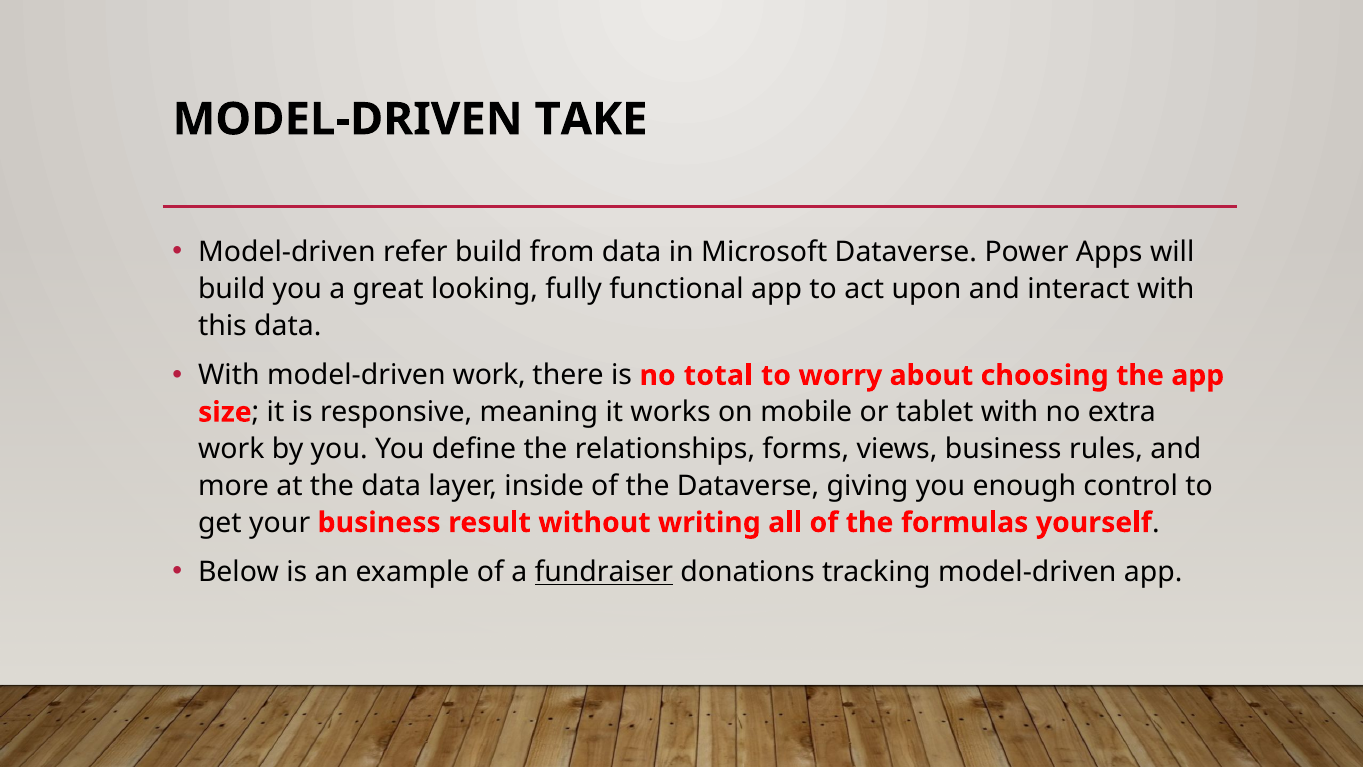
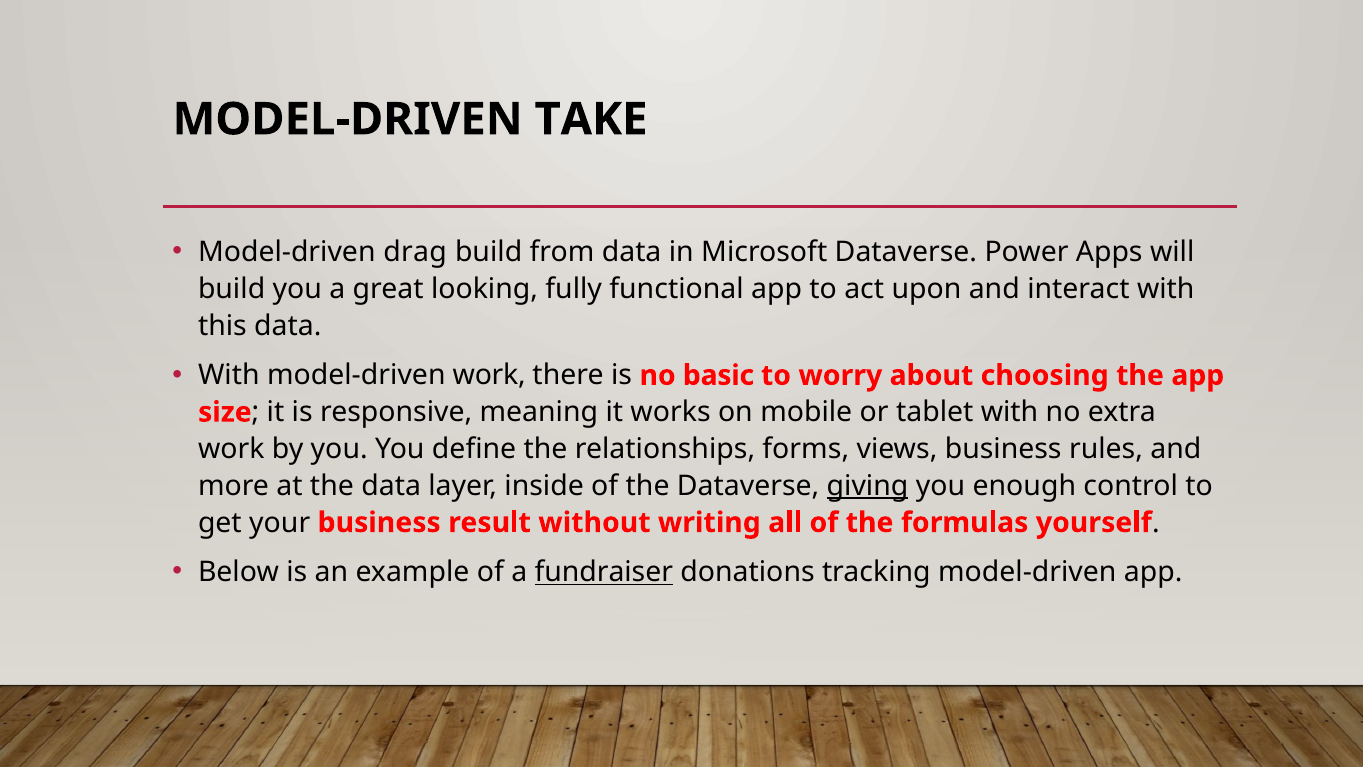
refer: refer -> drag
total: total -> basic
giving underline: none -> present
